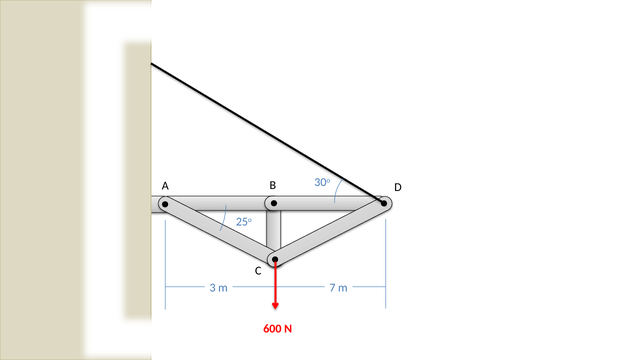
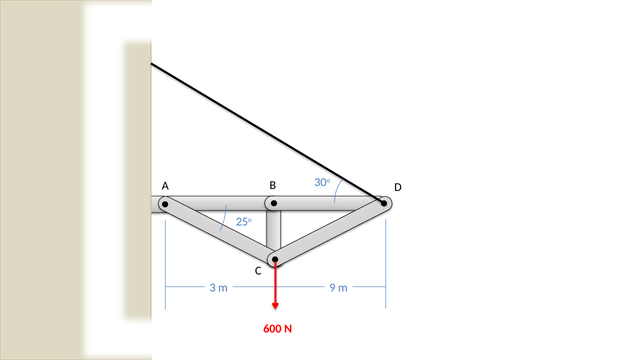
7: 7 -> 9
